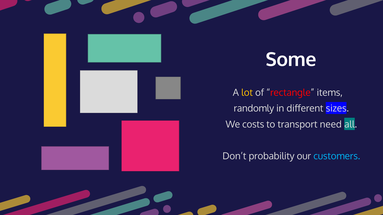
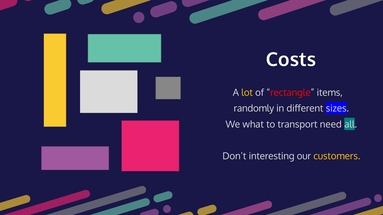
Some: Some -> Costs
costs: costs -> what
probability: probability -> interesting
customers colour: light blue -> yellow
